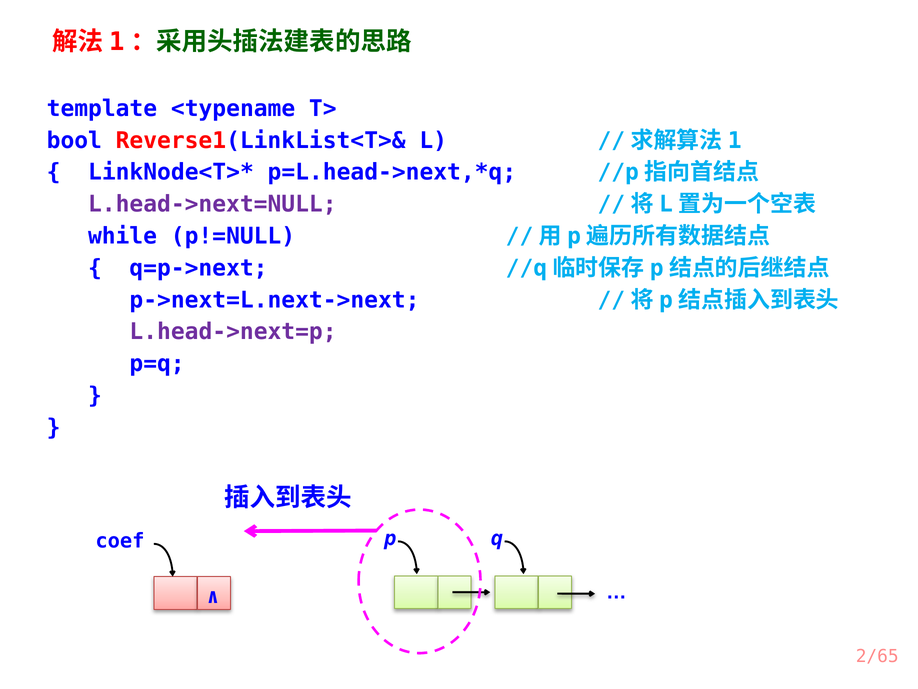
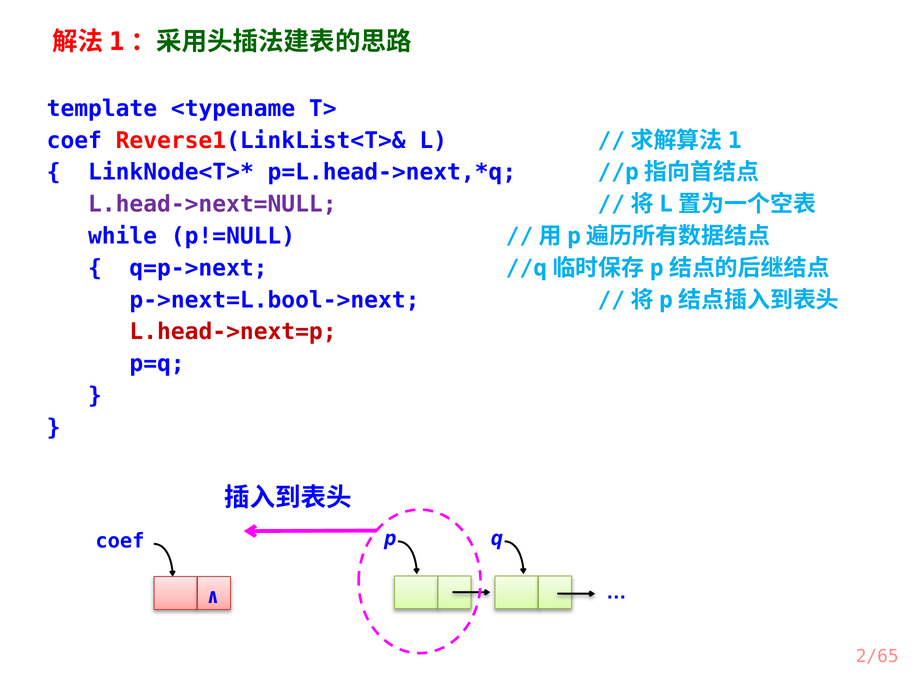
bool at (74, 140): bool -> coef
p->next=L.next->next: p->next=L.next->next -> p->next=L.bool->next
L.head->next=p colour: purple -> red
